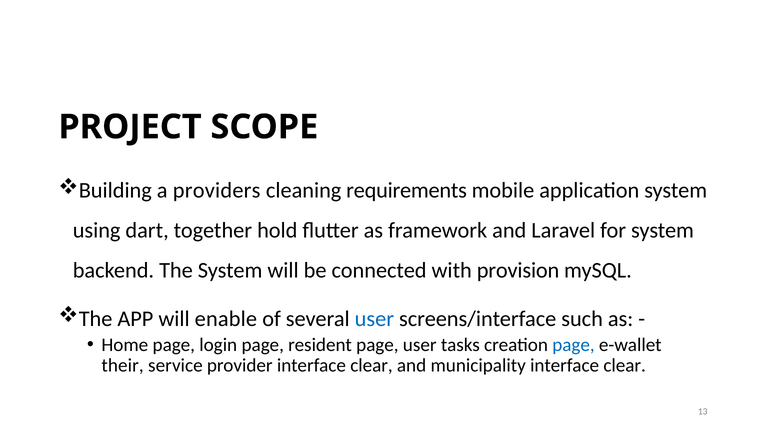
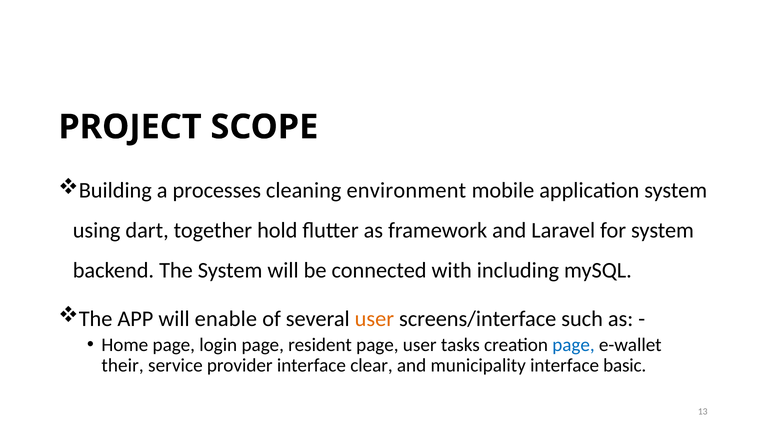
providers: providers -> processes
requirements: requirements -> environment
provision: provision -> including
user at (374, 319) colour: blue -> orange
municipality interface clear: clear -> basic
